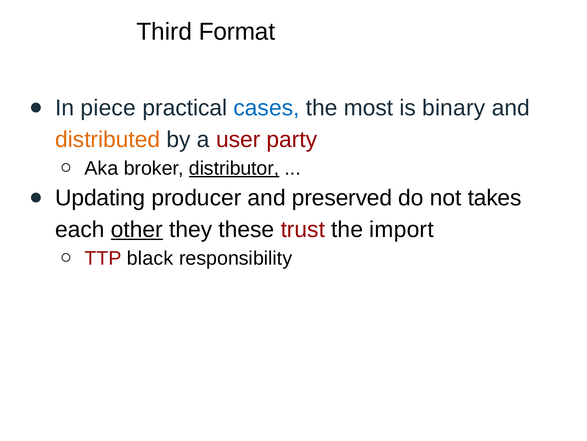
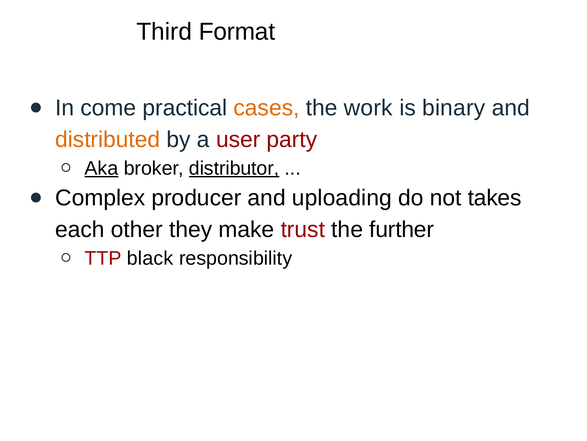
piece: piece -> come
cases colour: blue -> orange
most: most -> work
Aka underline: none -> present
Updating: Updating -> Complex
preserved: preserved -> uploading
other underline: present -> none
these: these -> make
import: import -> further
